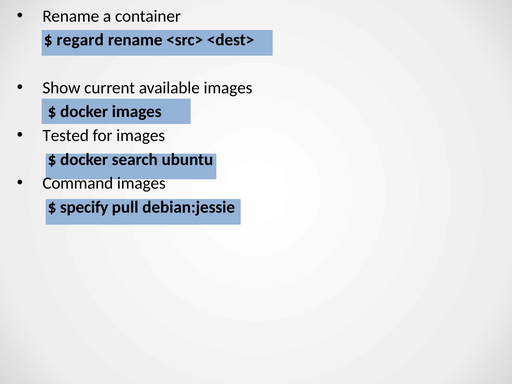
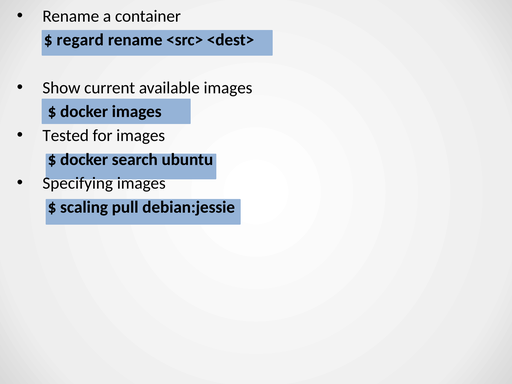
Command: Command -> Specifying
specify: specify -> scaling
